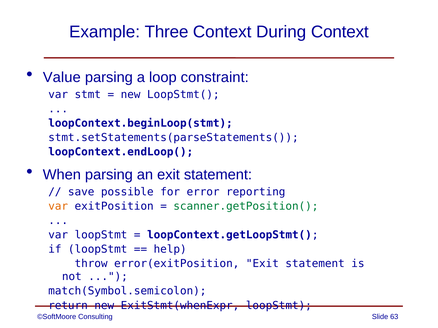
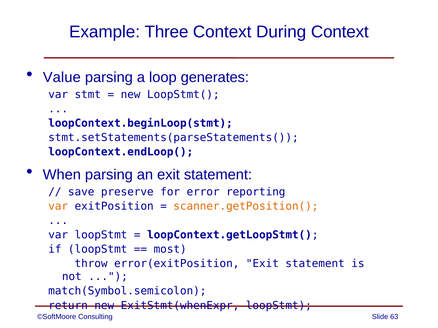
constraint: constraint -> generates
possible: possible -> preserve
scanner.getPosition( colour: green -> orange
help: help -> most
